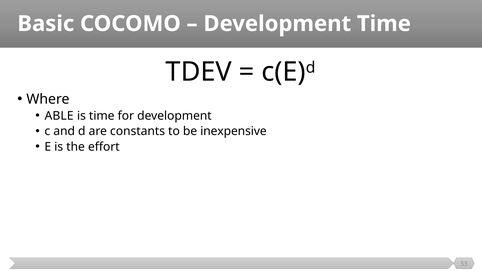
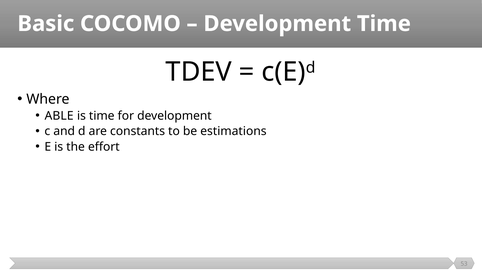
inexpensive: inexpensive -> estimations
